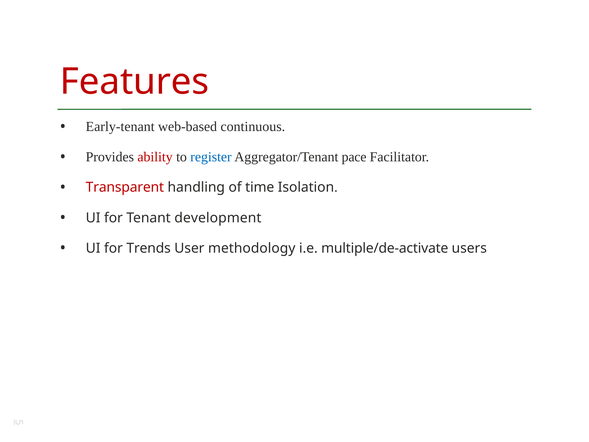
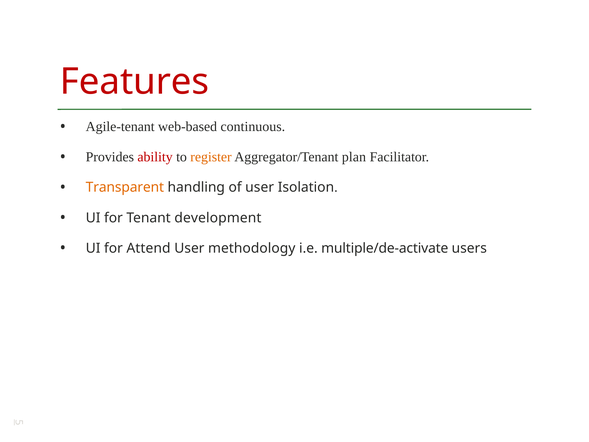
Early-tenant: Early-tenant -> Agile-tenant
register colour: blue -> orange
pace: pace -> plan
Transparent colour: red -> orange
of time: time -> user
Trends: Trends -> Attend
